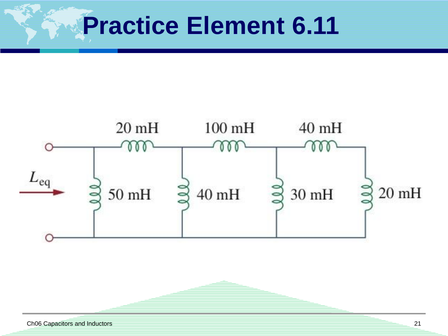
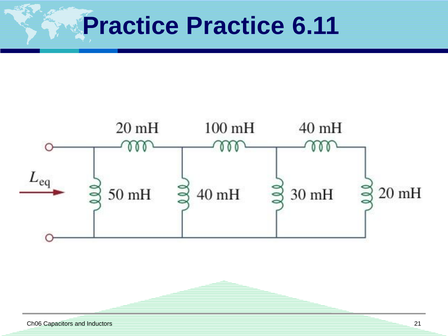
Practice Element: Element -> Practice
